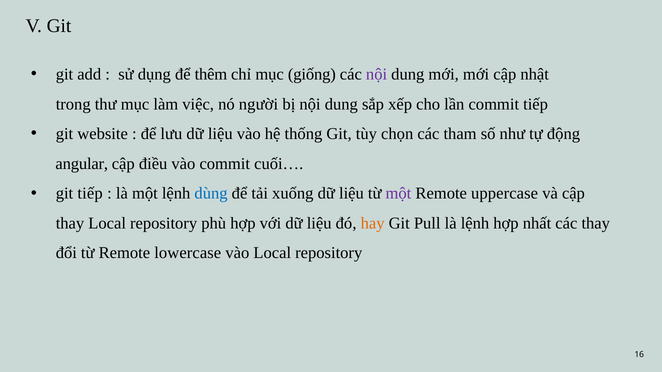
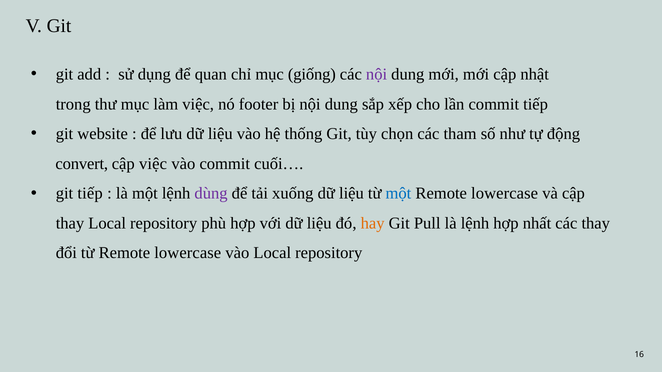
thêm: thêm -> quan
người: người -> footer
angular: angular -> convert
cập điều: điều -> việc
dùng colour: blue -> purple
một at (398, 194) colour: purple -> blue
uppercase at (505, 194): uppercase -> lowercase
